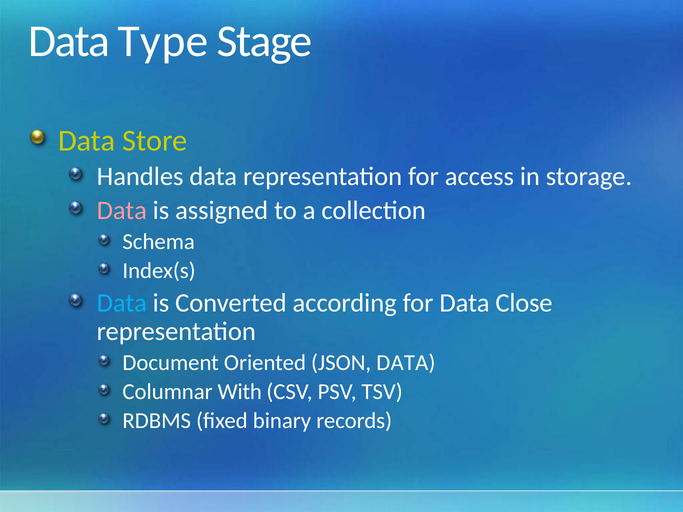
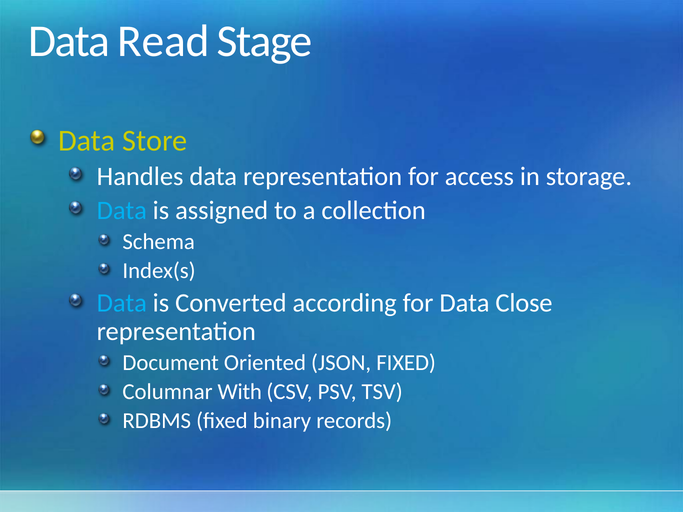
Type: Type -> Read
Data at (122, 211) colour: pink -> light blue
JSON DATA: DATA -> FIXED
